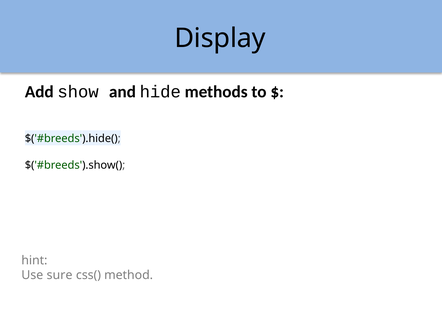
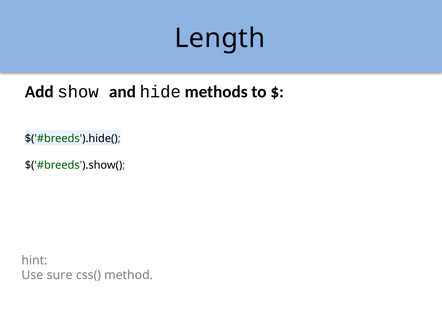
Display: Display -> Length
